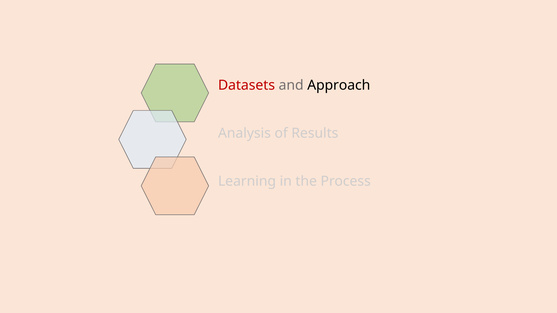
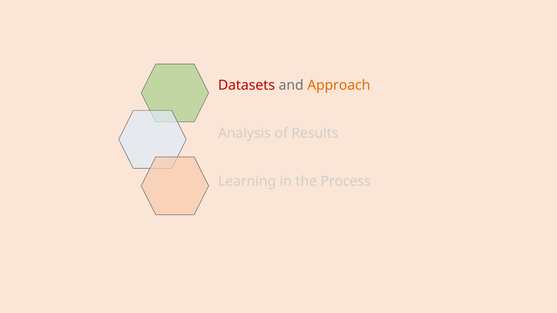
Approach colour: black -> orange
